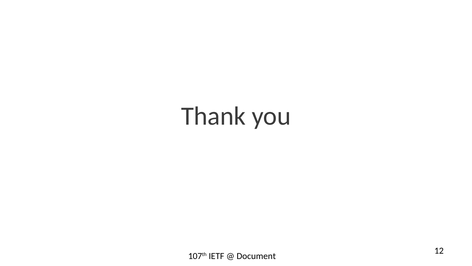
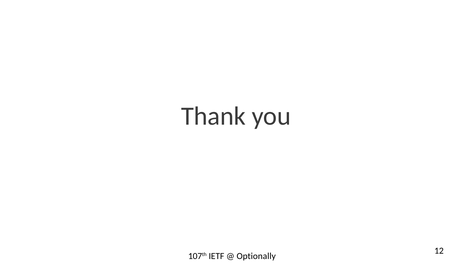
Document: Document -> Optionally
